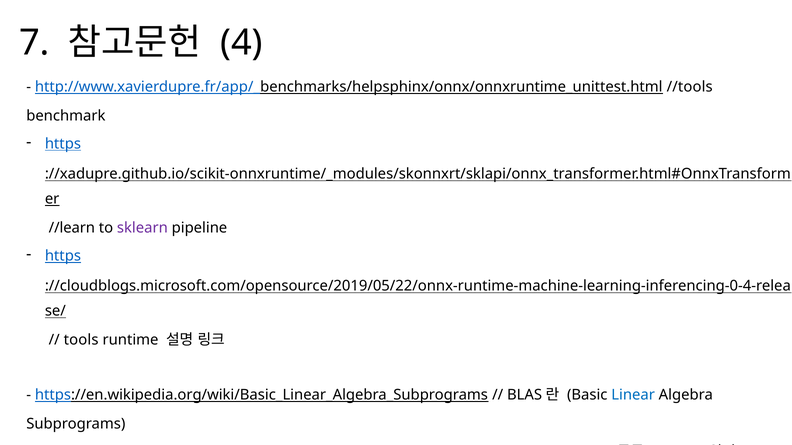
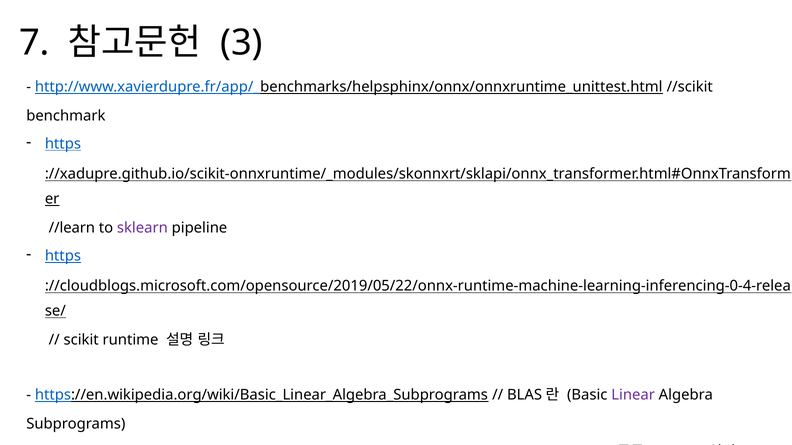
4: 4 -> 3
//tools: //tools -> //scikit
tools: tools -> scikit
Linear colour: blue -> purple
